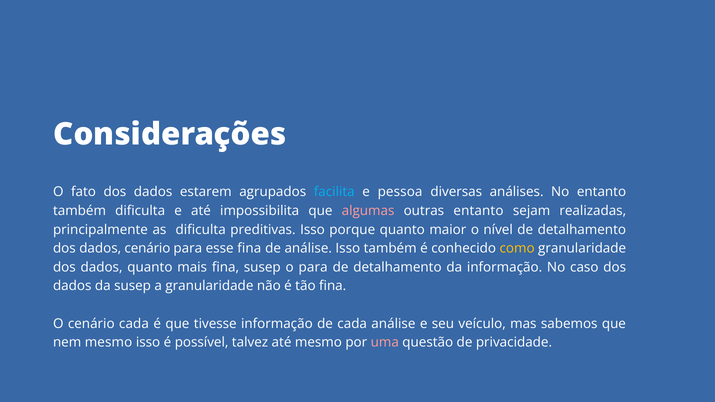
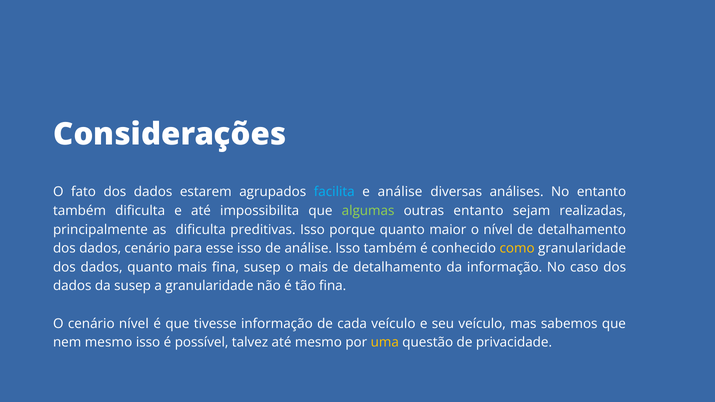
e pessoa: pessoa -> análise
algumas colour: pink -> light green
esse fina: fina -> isso
o para: para -> mais
cenário cada: cada -> nível
cada análise: análise -> veículo
uma colour: pink -> yellow
